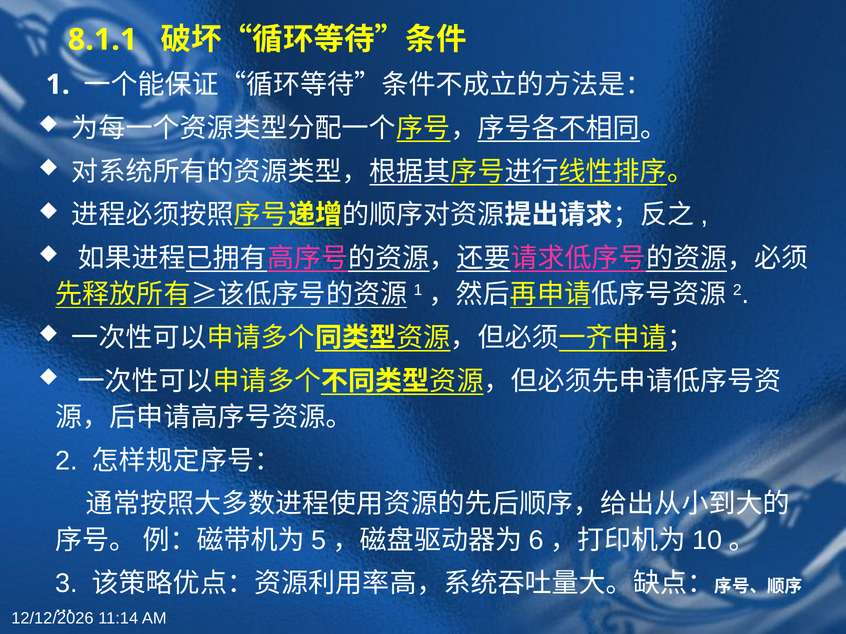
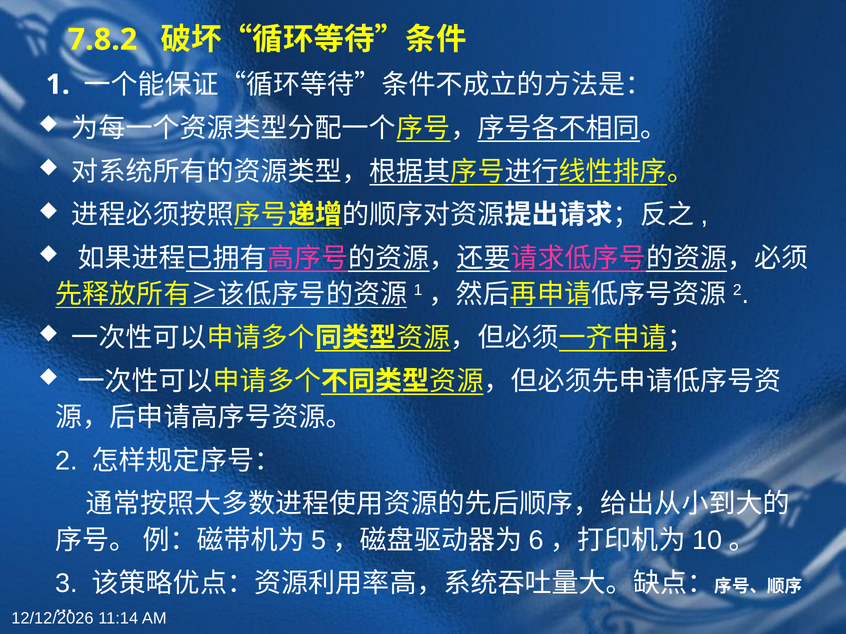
8.1.1: 8.1.1 -> 7.8.2
